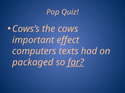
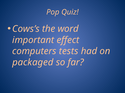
cows: cows -> word
texts: texts -> tests
far underline: present -> none
